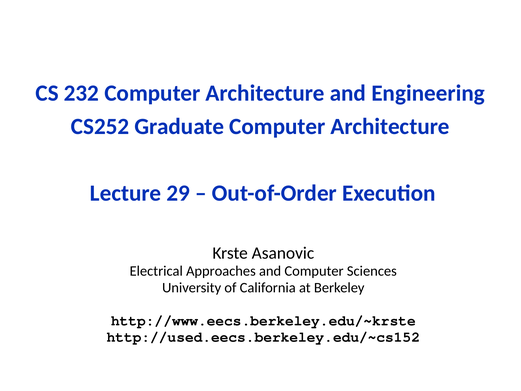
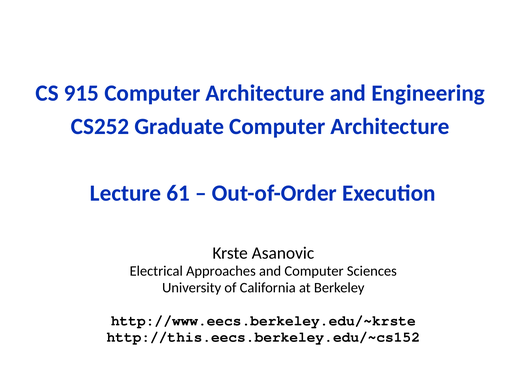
232: 232 -> 915
29: 29 -> 61
http://used.eecs.berkeley.edu/~cs152: http://used.eecs.berkeley.edu/~cs152 -> http://this.eecs.berkeley.edu/~cs152
